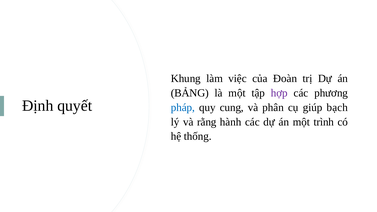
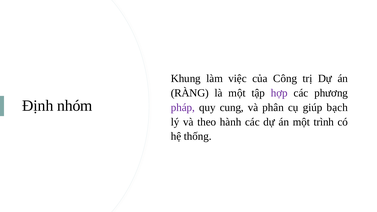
Đoàn: Đoàn -> Công
BẢNG: BẢNG -> RÀNG
quyết: quyết -> nhóm
pháp colour: blue -> purple
rằng: rằng -> theo
